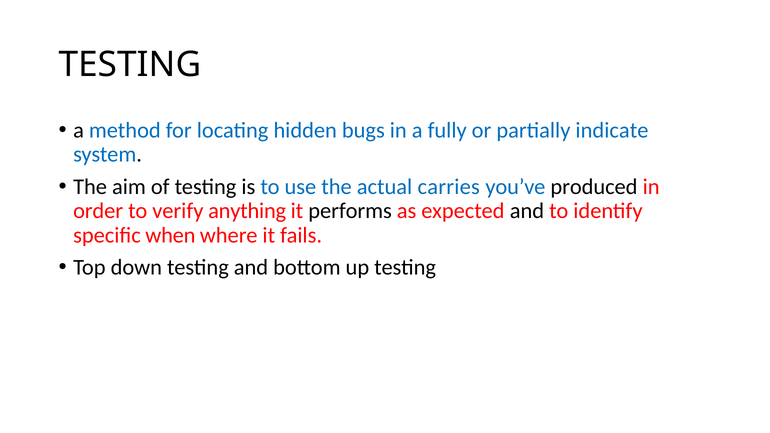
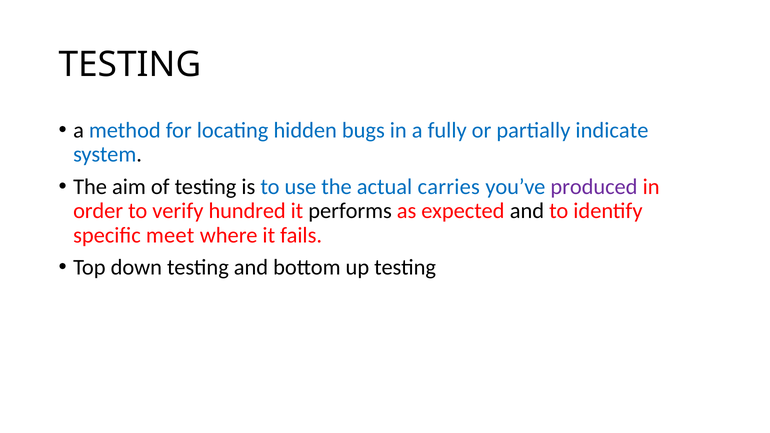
produced colour: black -> purple
anything: anything -> hundred
when: when -> meet
